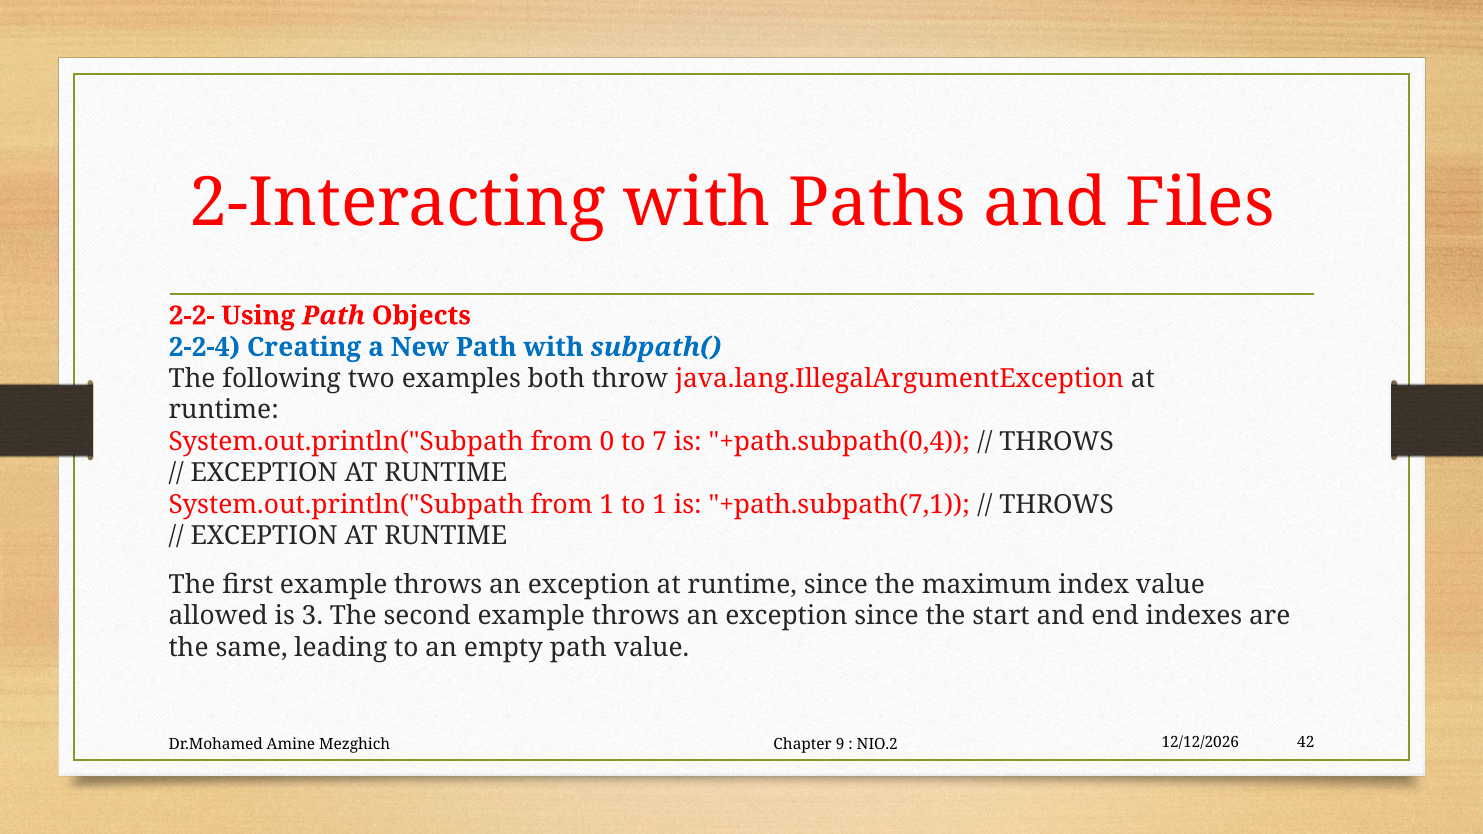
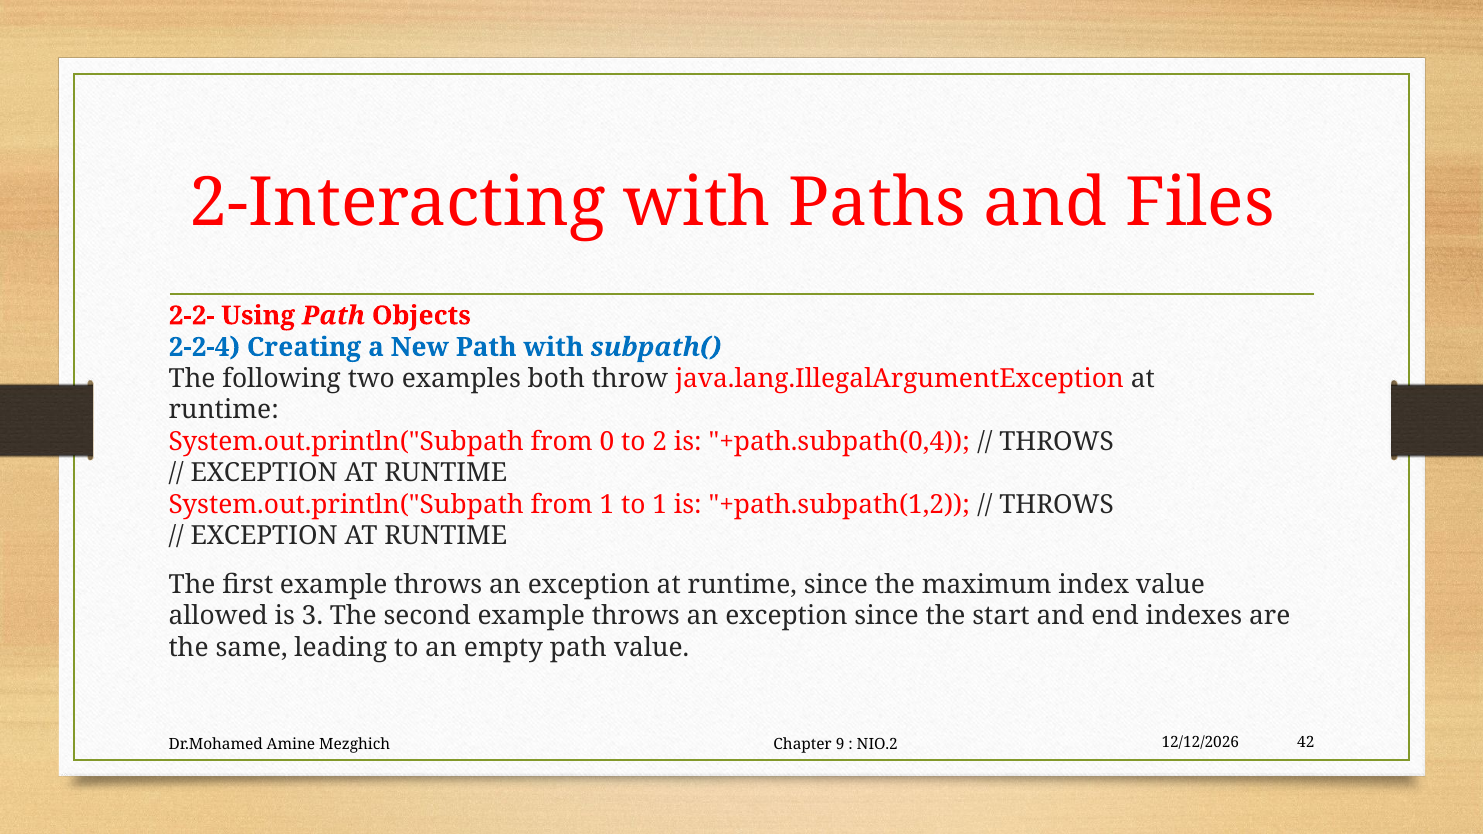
7: 7 -> 2
+path.subpath(7,1: +path.subpath(7,1 -> +path.subpath(1,2
